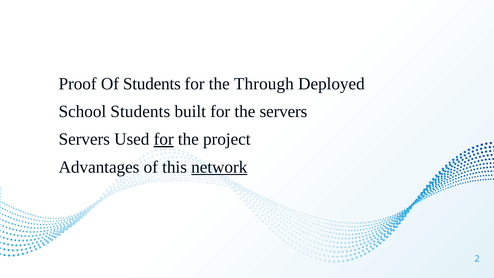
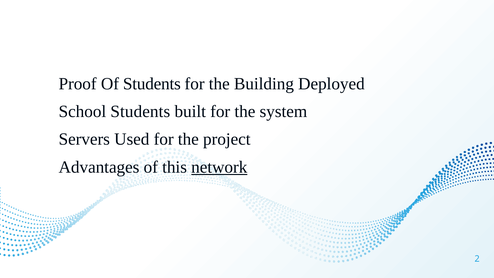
Through: Through -> Building
the servers: servers -> system
for at (164, 139) underline: present -> none
